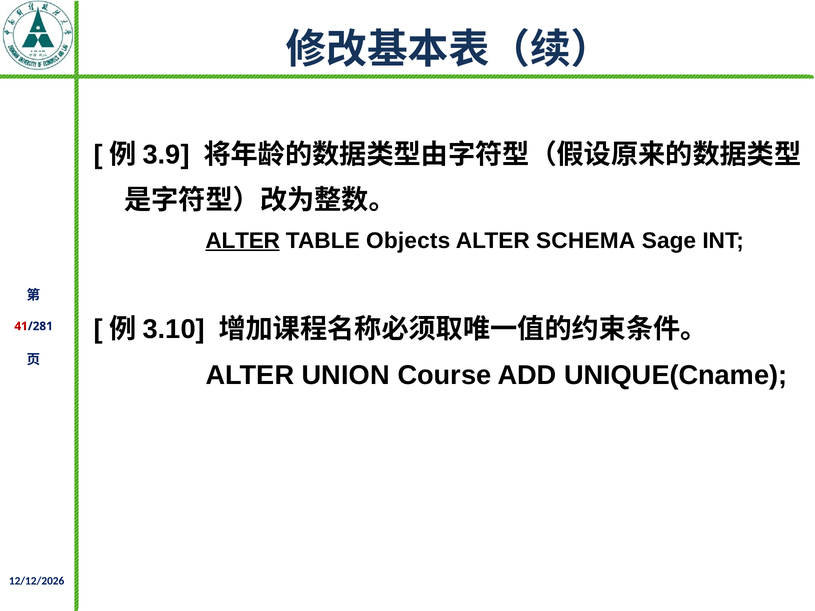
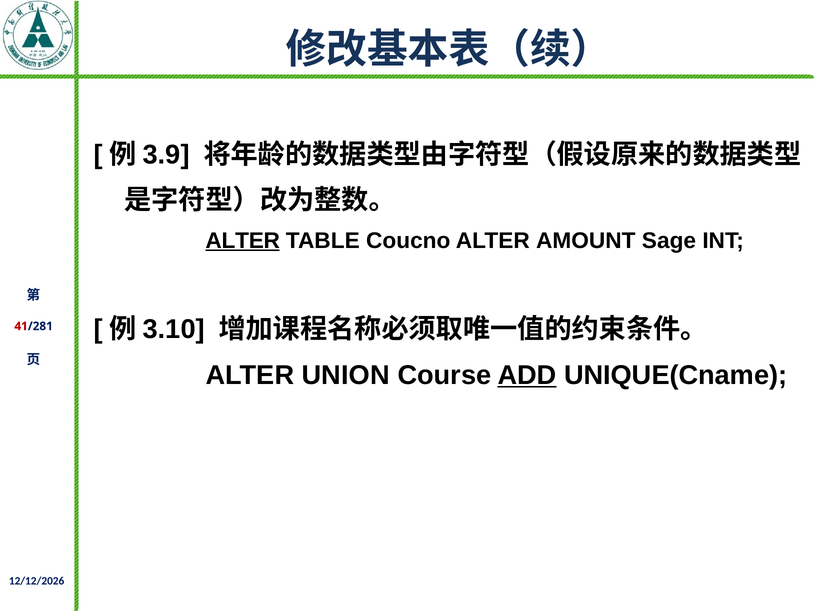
Objects: Objects -> Coucno
SCHEMA: SCHEMA -> AMOUNT
ADD underline: none -> present
